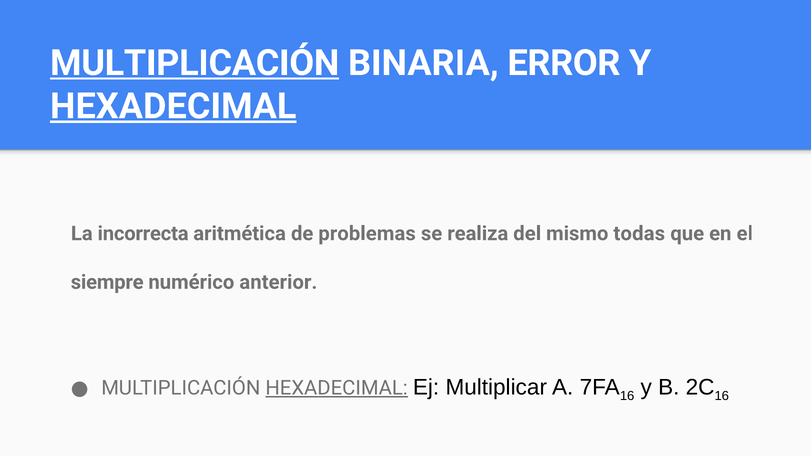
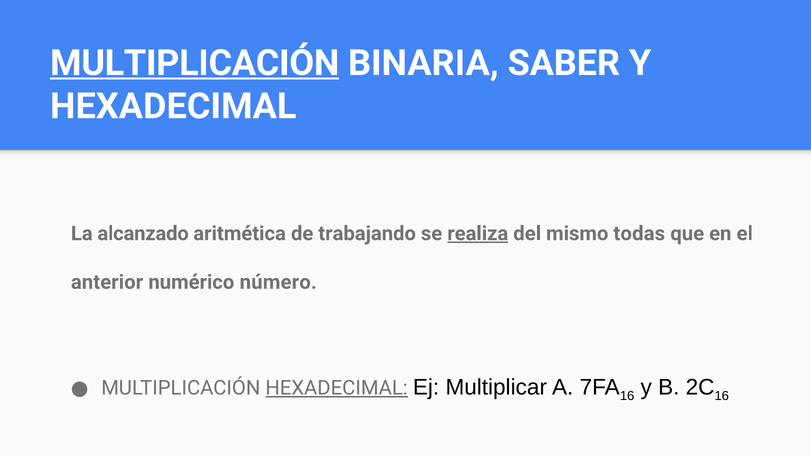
ERROR: ERROR -> SABER
HEXADECIMAL at (173, 106) underline: present -> none
incorrecta: incorrecta -> alcanzado
problemas: problemas -> trabajando
realiza underline: none -> present
siempre: siempre -> anterior
anterior: anterior -> número
